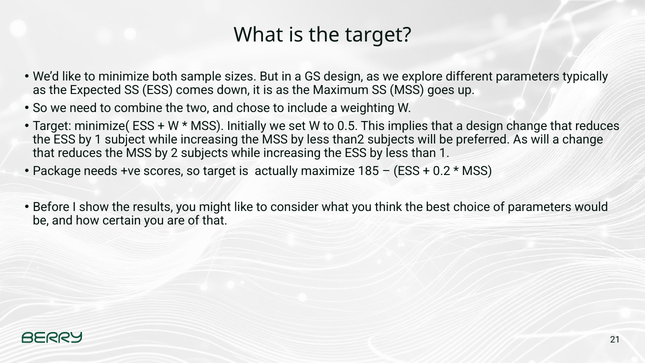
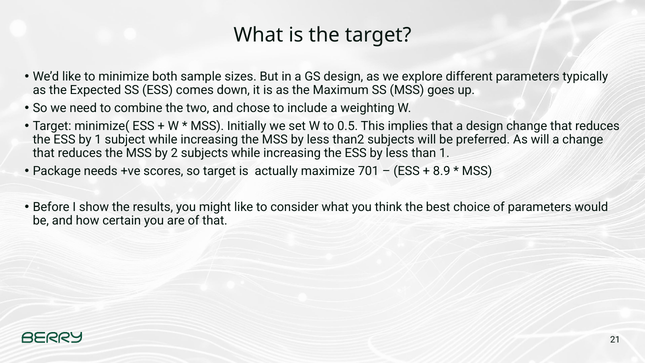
185: 185 -> 701
0.2: 0.2 -> 8.9
